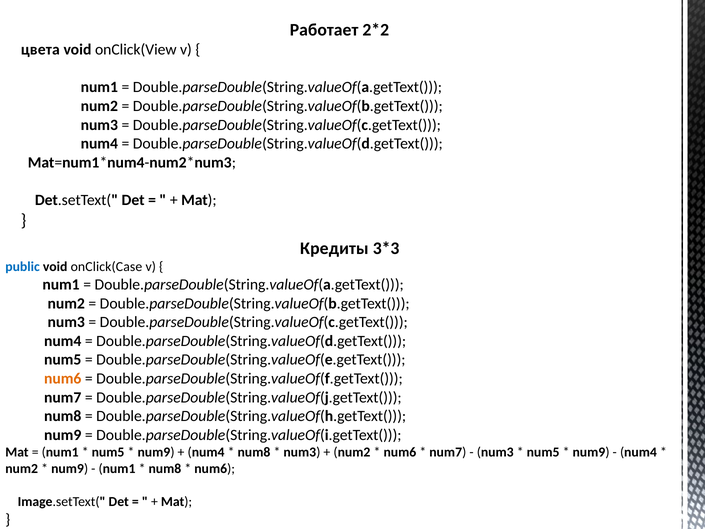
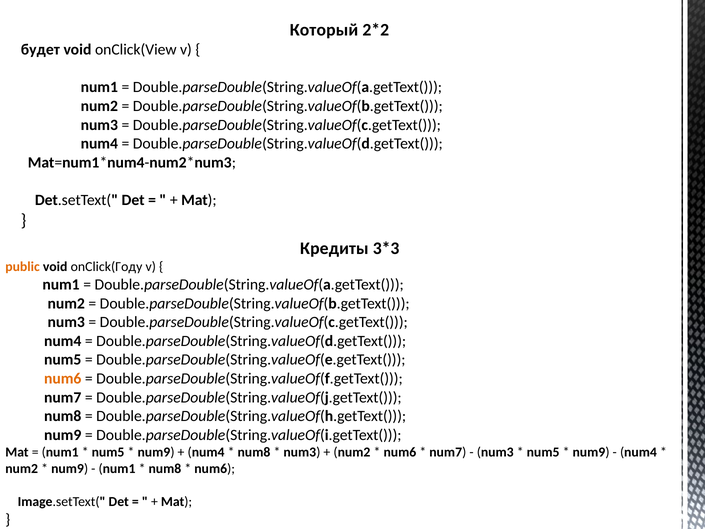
Работает: Работает -> Который
цвета: цвета -> будет
public colour: blue -> orange
onClick(Case: onClick(Case -> onClick(Году
